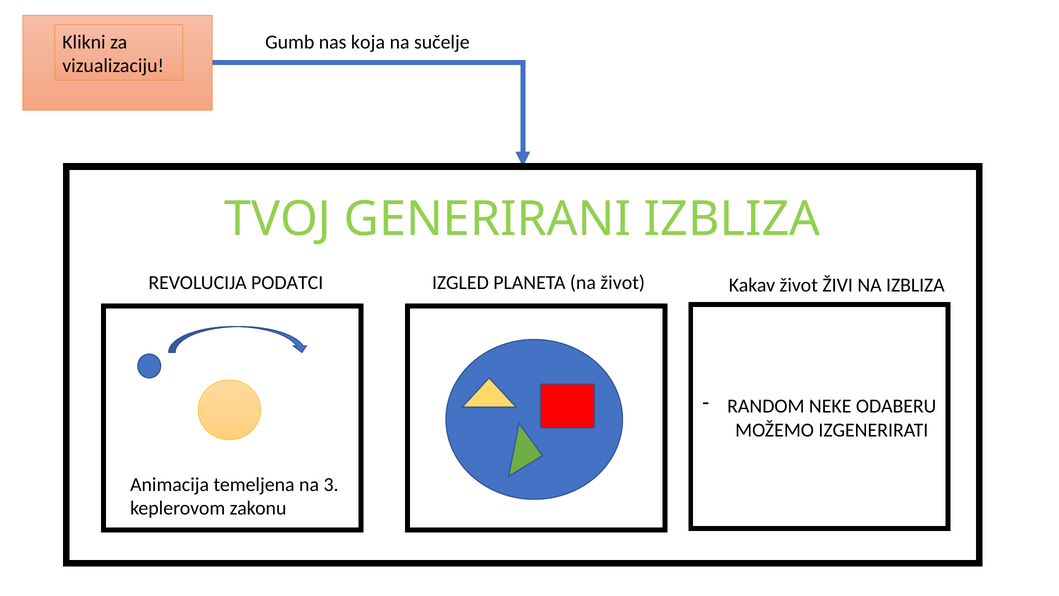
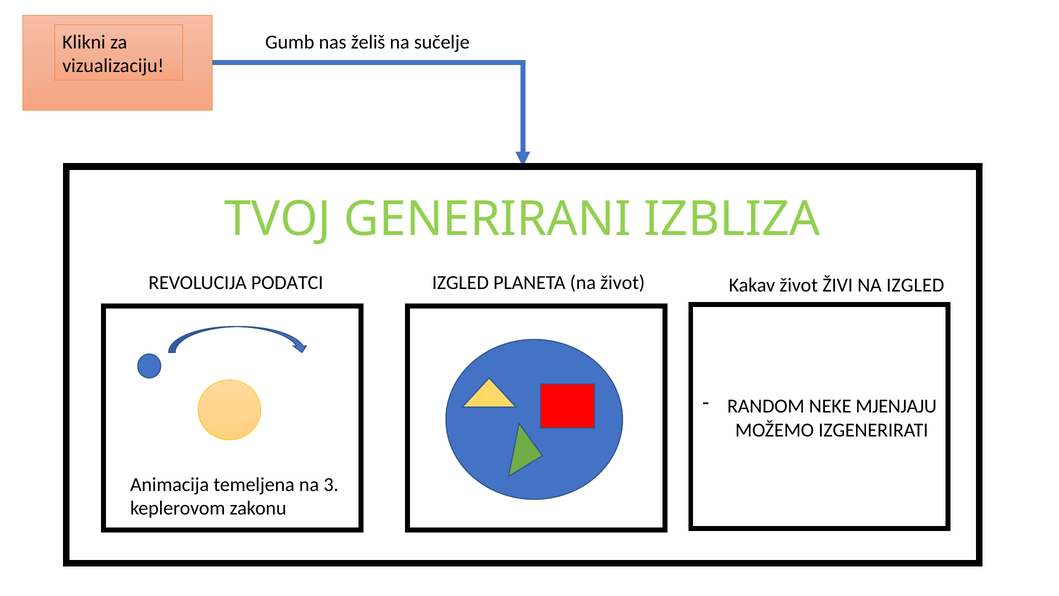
koja: koja -> želiš
NA IZBLIZA: IZBLIZA -> IZGLED
ODABERU: ODABERU -> MJENJAJU
